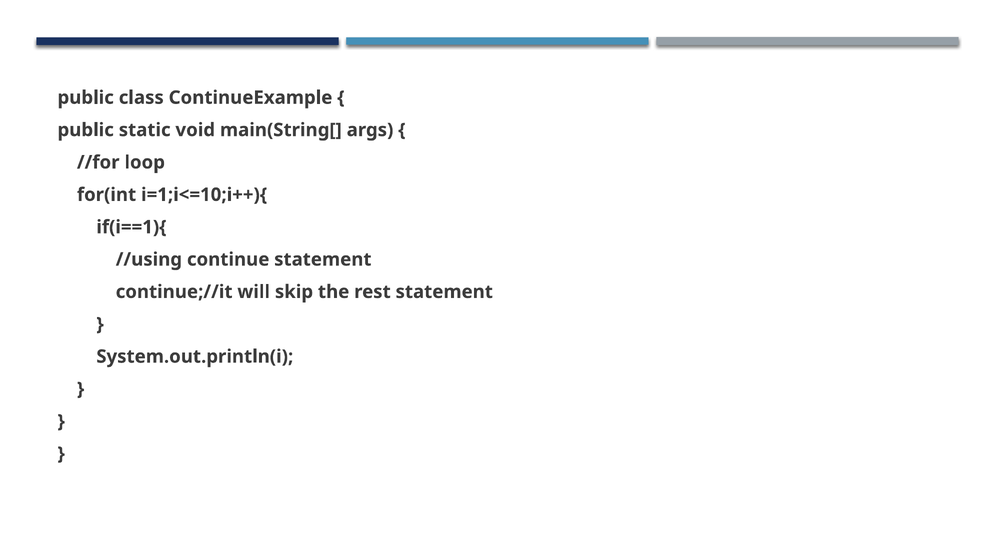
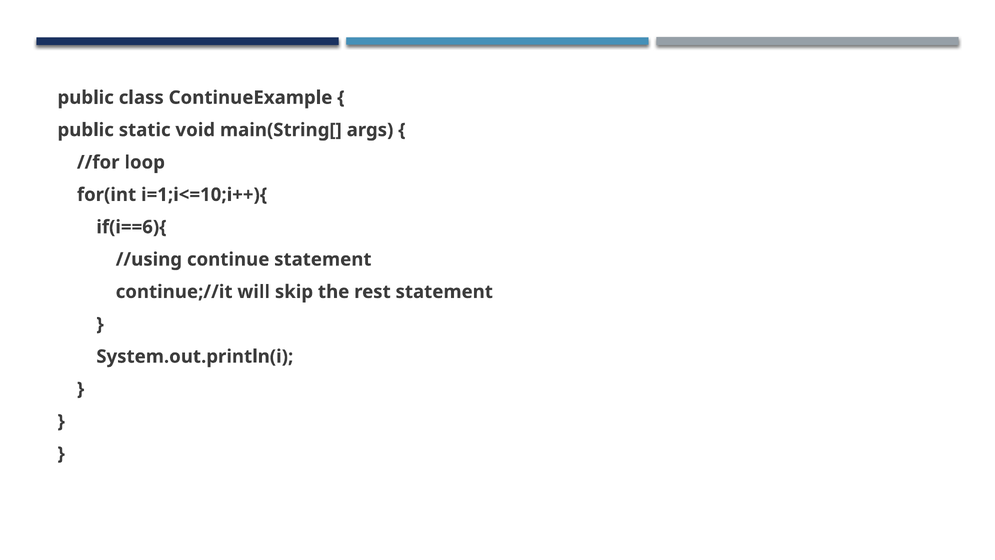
if(i==1){: if(i==1){ -> if(i==6){
